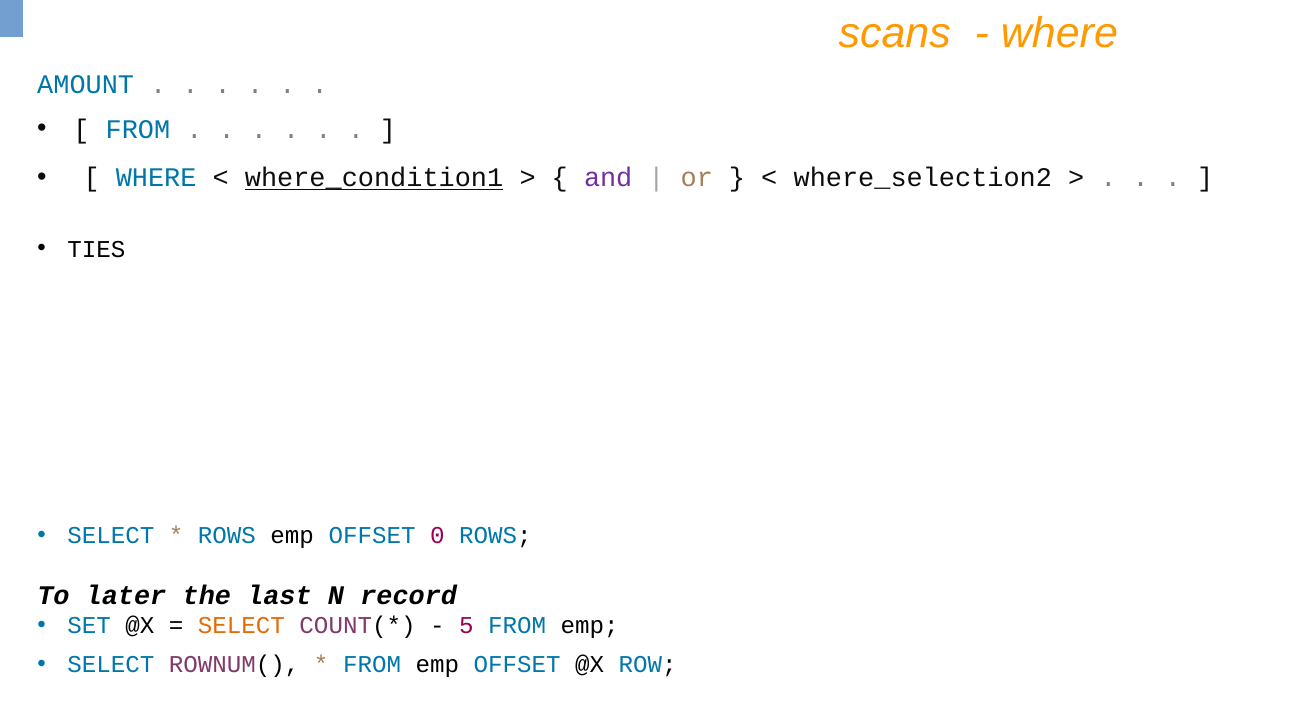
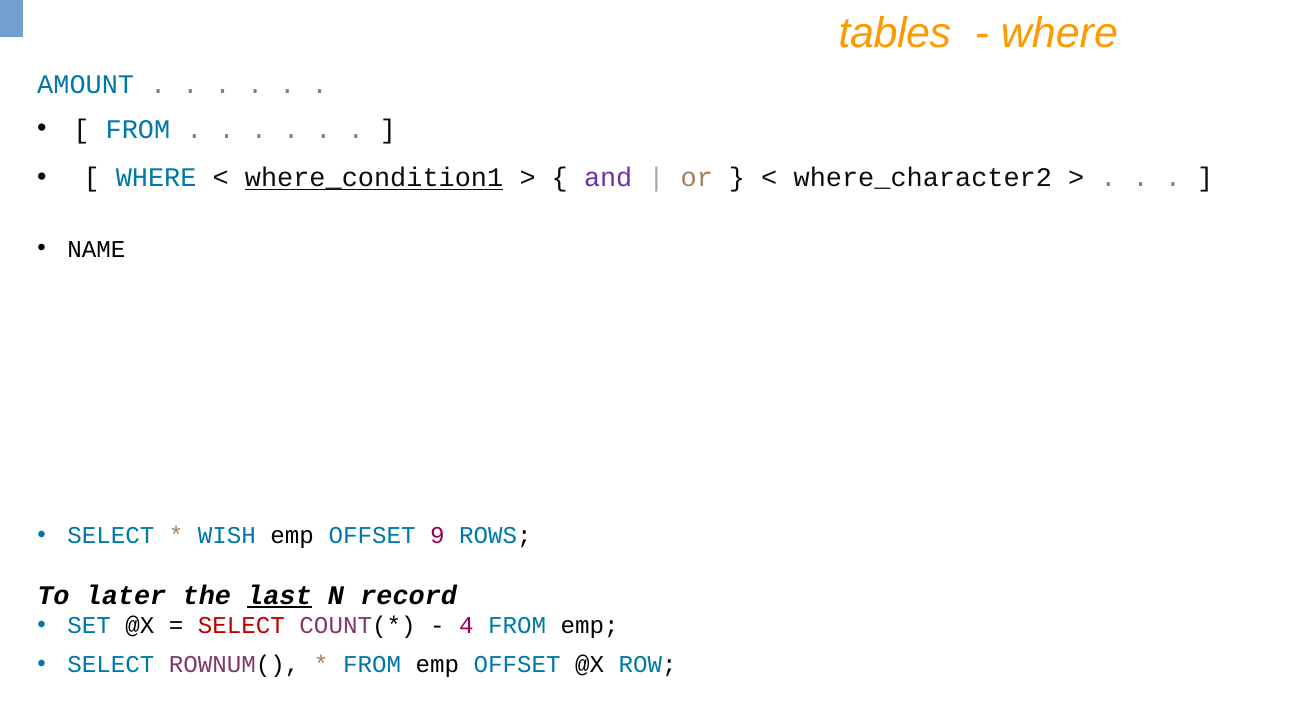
scans: scans -> tables
where_selection2: where_selection2 -> where_character2
TIES: TIES -> NAME
ROWS at (227, 536): ROWS -> WISH
0: 0 -> 9
last underline: none -> present
SELECT at (241, 626) colour: orange -> red
5: 5 -> 4
